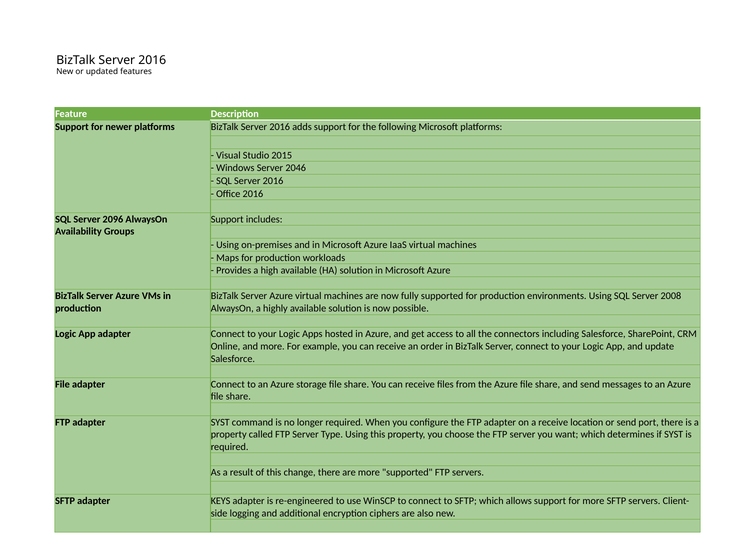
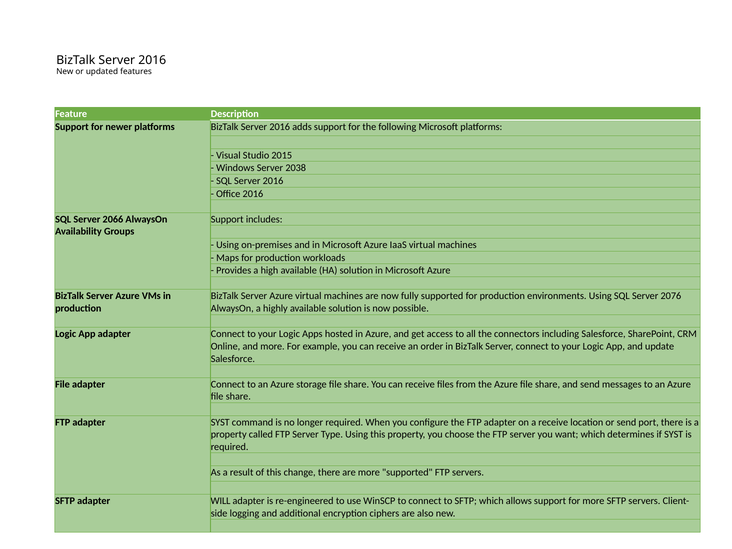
2046: 2046 -> 2038
2096: 2096 -> 2066
2008: 2008 -> 2076
KEYS: KEYS -> WILL
